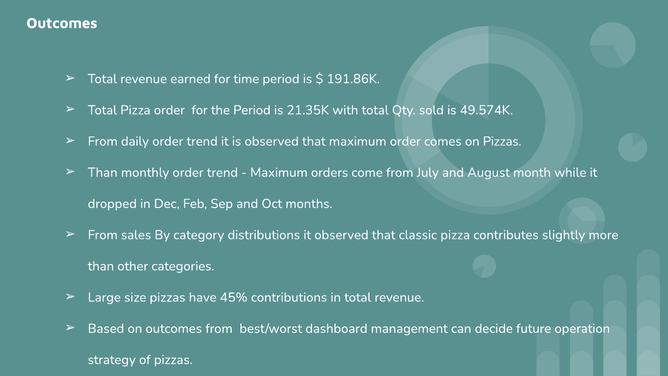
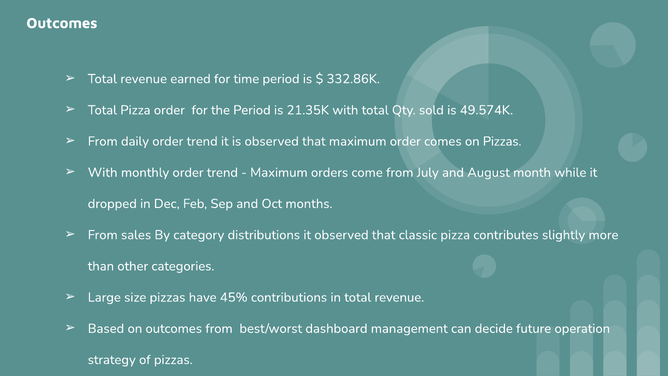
191.86K: 191.86K -> 332.86K
Than at (103, 172): Than -> With
